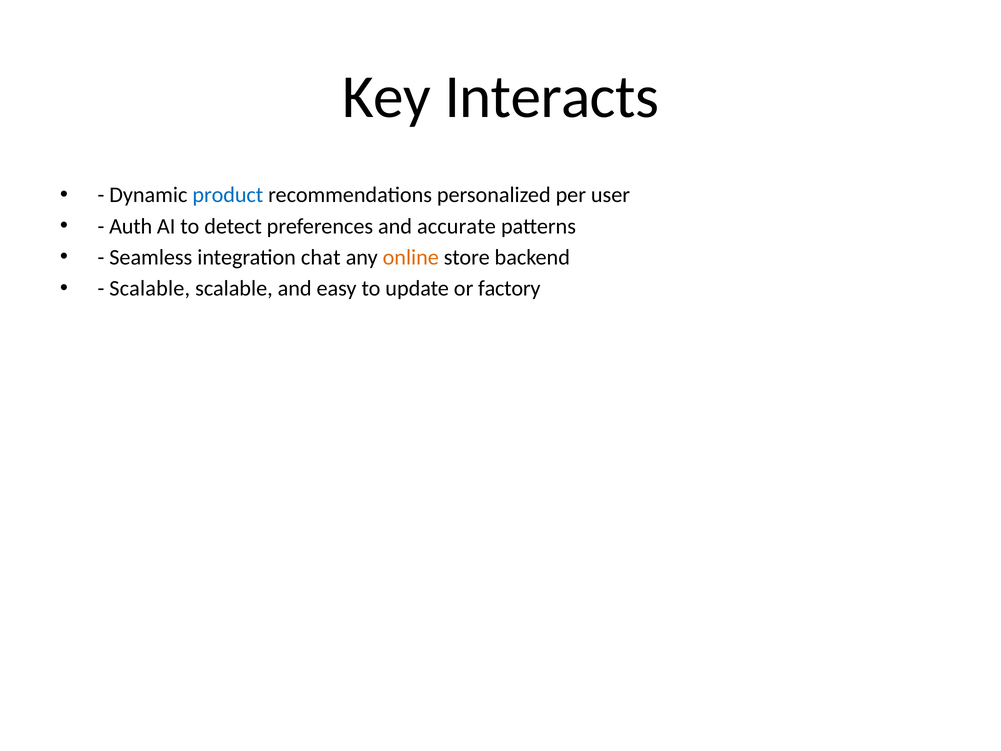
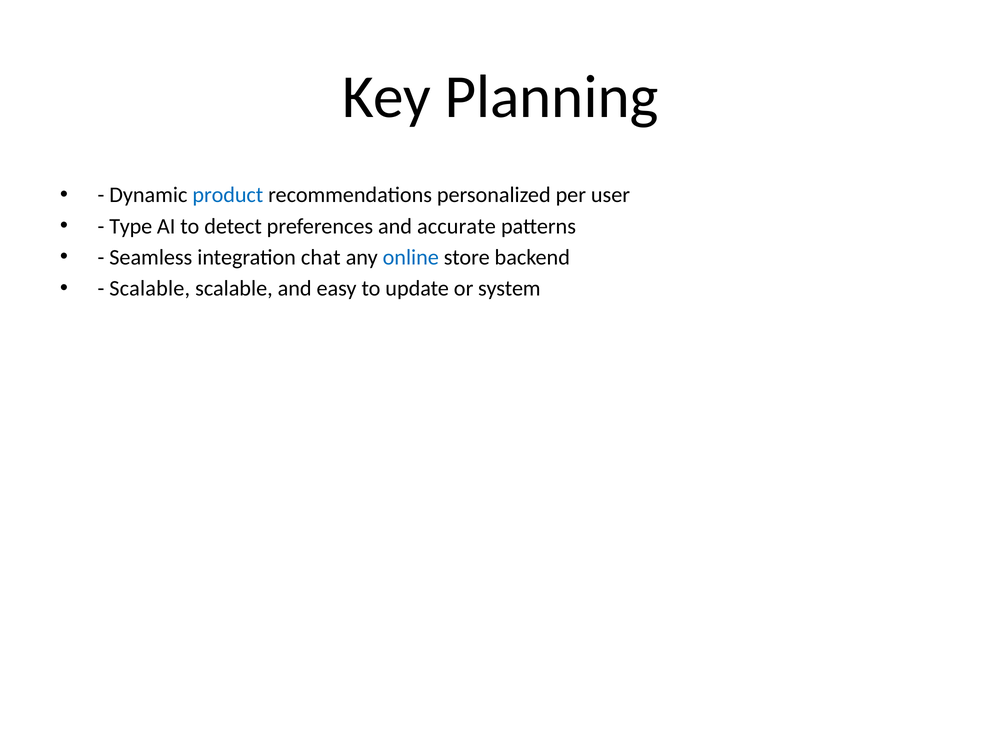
Interacts: Interacts -> Planning
Auth: Auth -> Type
online colour: orange -> blue
factory: factory -> system
